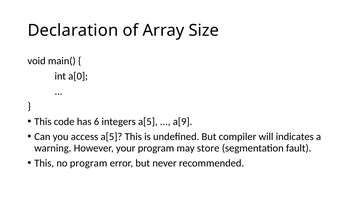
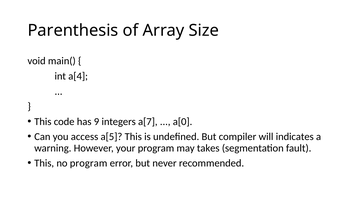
Declaration: Declaration -> Parenthesis
a[0: a[0 -> a[4
6: 6 -> 9
integers a[5: a[5 -> a[7
a[9: a[9 -> a[0
store: store -> takes
